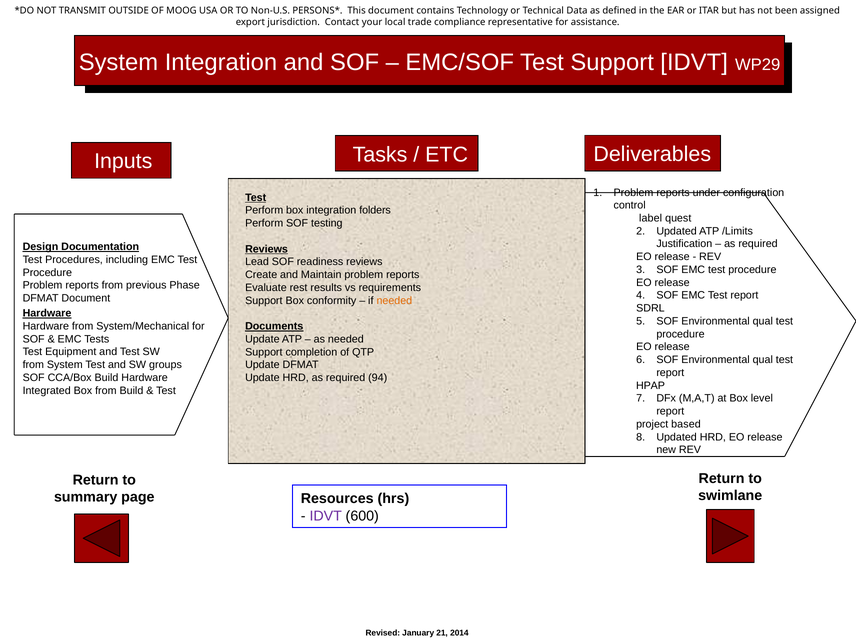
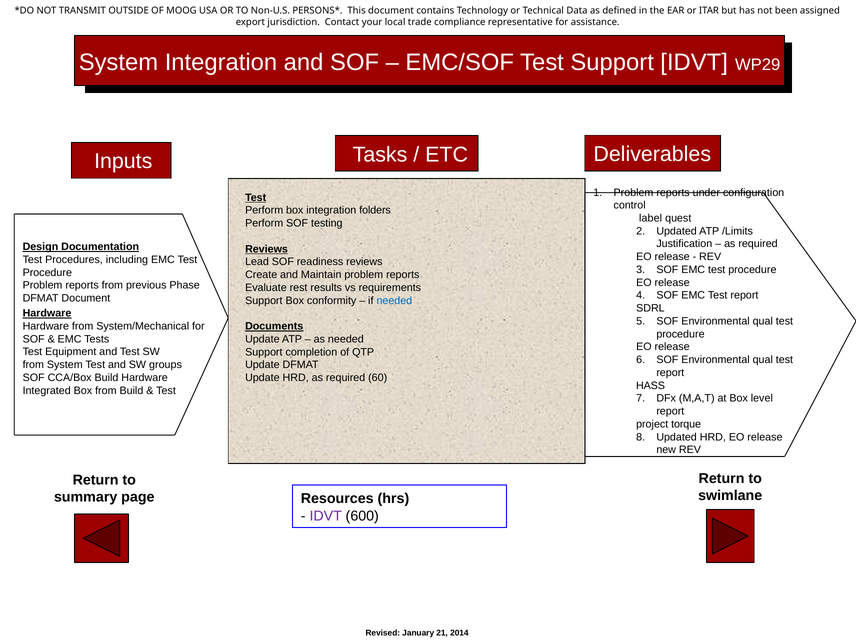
needed at (394, 301) colour: orange -> blue
94: 94 -> 60
HPAP: HPAP -> HASS
based: based -> torque
